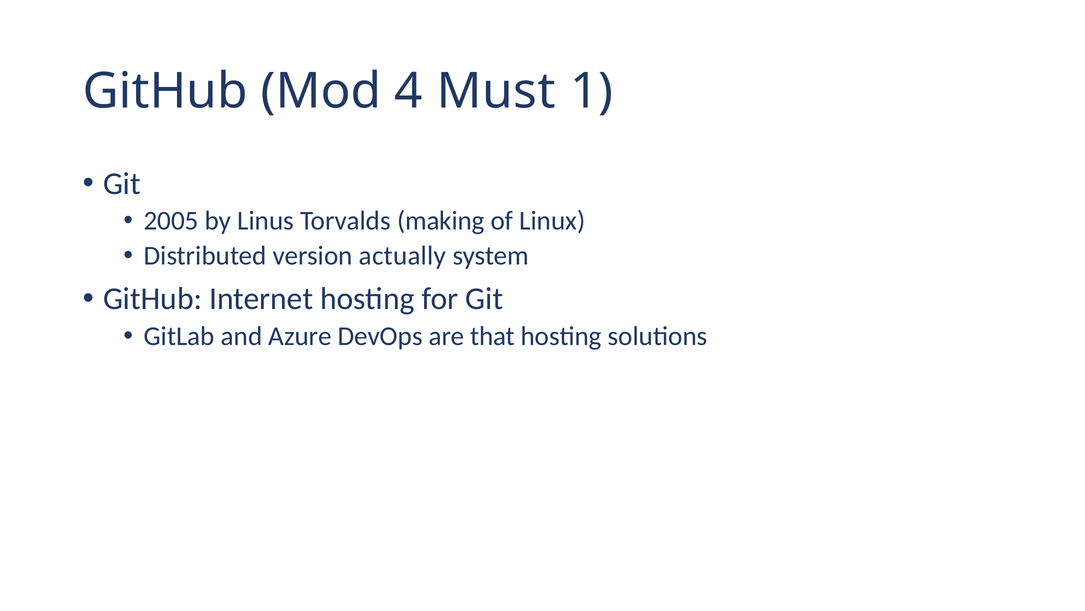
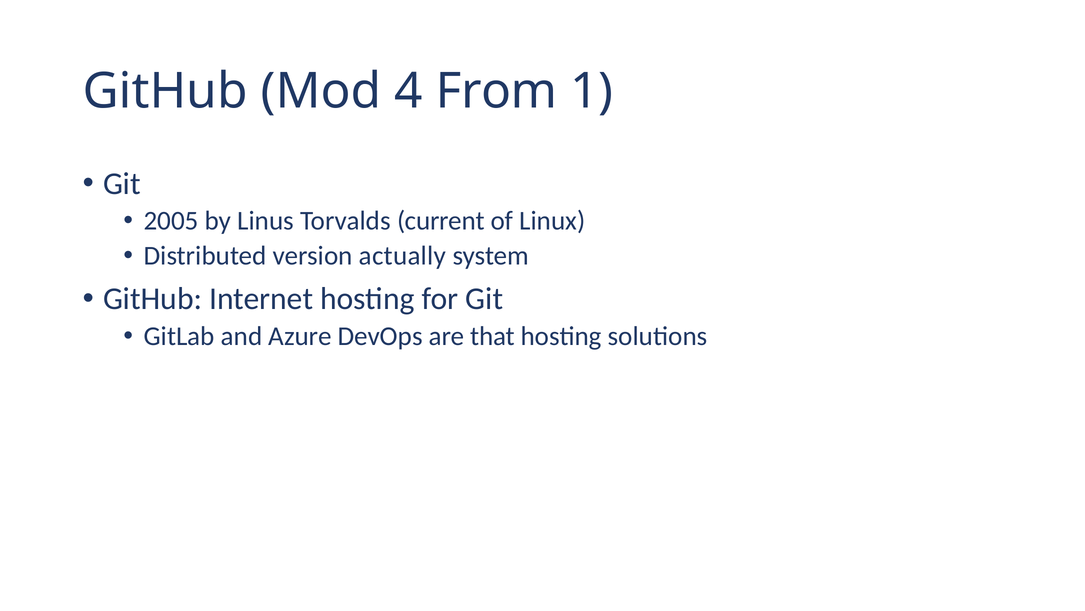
Must: Must -> From
making: making -> current
